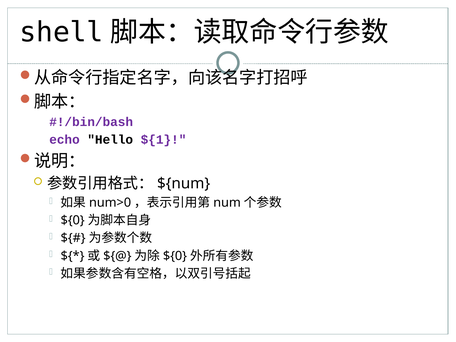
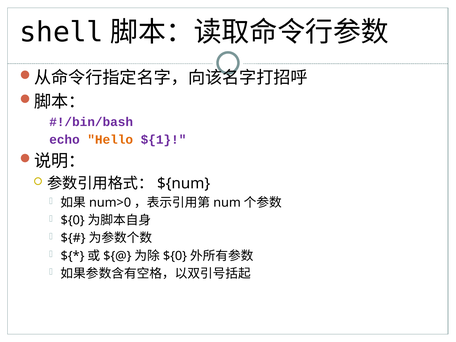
Hello colour: black -> orange
